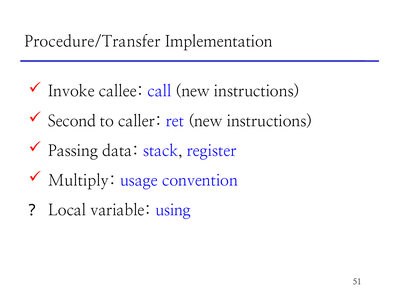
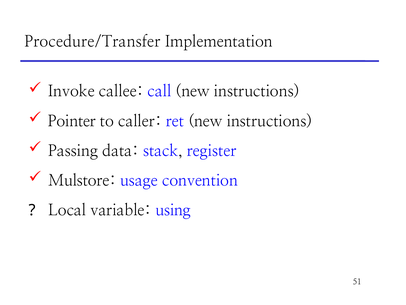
Second: Second -> Pointer
Multiply: Multiply -> Mulstore
